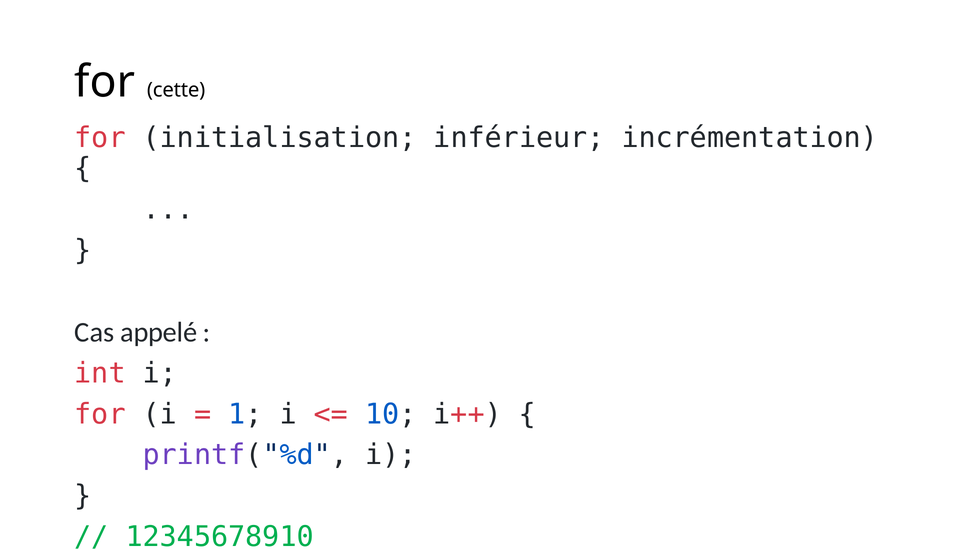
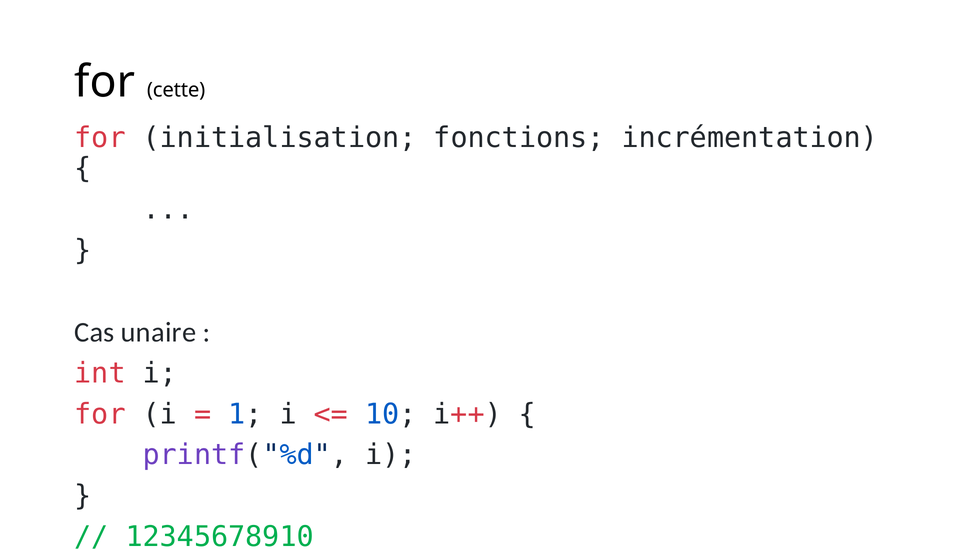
inférieur: inférieur -> fonctions
appelé: appelé -> unaire
